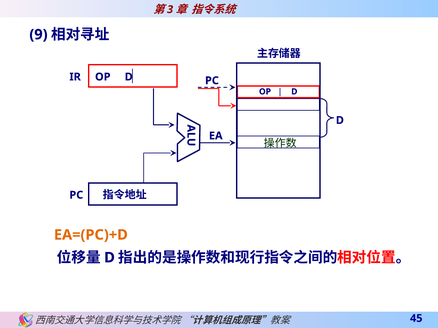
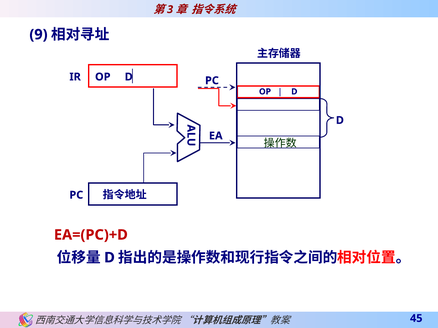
EA=(PC)+D colour: orange -> red
